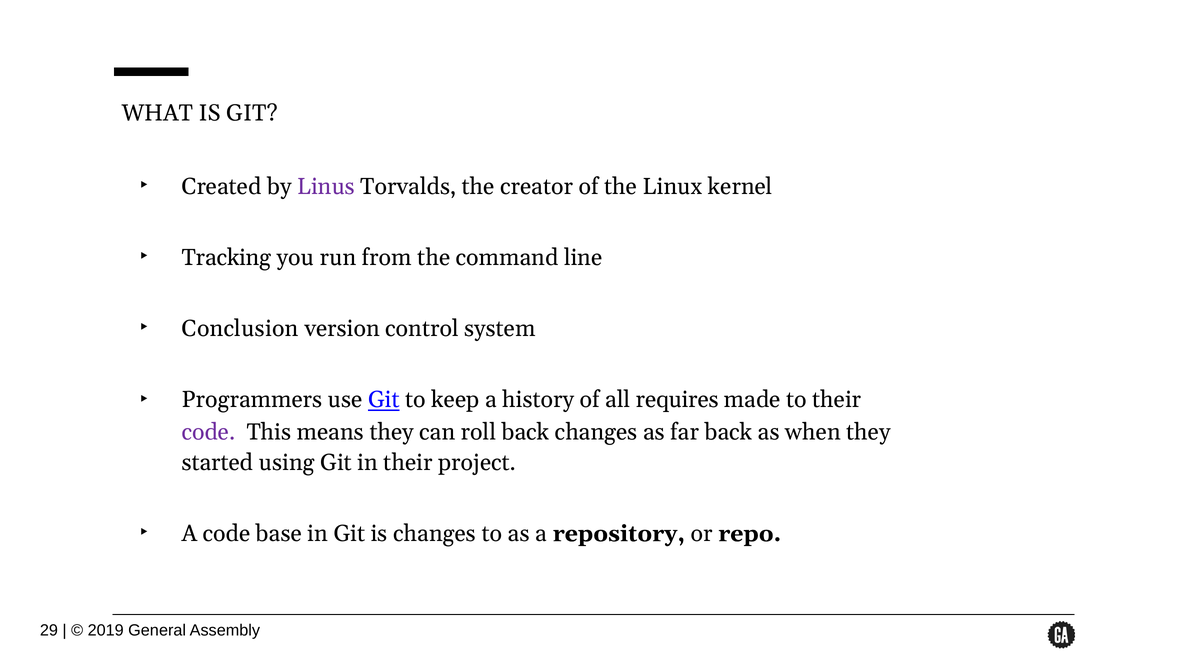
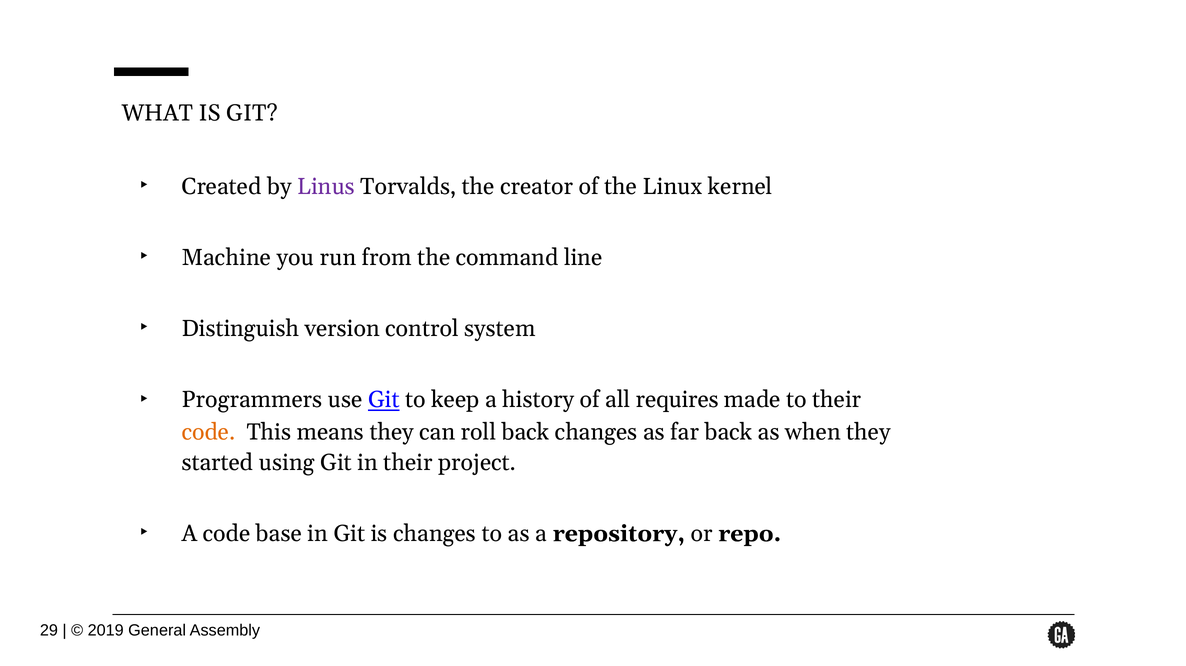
Tracking: Tracking -> Machine
Conclusion: Conclusion -> Distinguish
code at (209, 432) colour: purple -> orange
